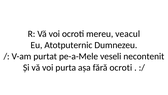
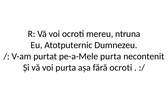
veacul: veacul -> ntruna
pe-a-Mele veseli: veseli -> purta
